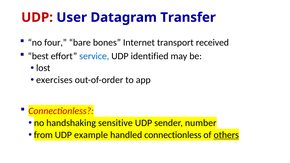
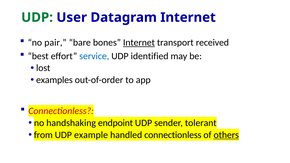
UDP at (37, 17) colour: red -> green
Datagram Transfer: Transfer -> Internet
four: four -> pair
Internet at (139, 43) underline: none -> present
exercises: exercises -> examples
sensitive: sensitive -> endpoint
number: number -> tolerant
